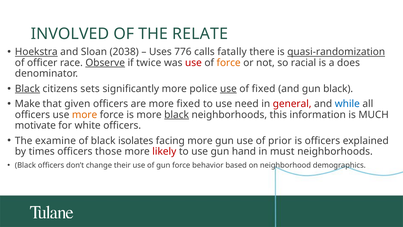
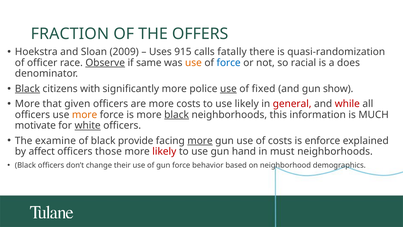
INVOLVED: INVOLVED -> FRACTION
RELATE: RELATE -> OFFERS
Hoekstra underline: present -> none
2038: 2038 -> 2009
776: 776 -> 915
quasi-randomization underline: present -> none
twice: twice -> same
use at (193, 63) colour: red -> orange
force at (229, 63) colour: orange -> blue
sets: sets -> with
gun black: black -> show
Make at (27, 104): Make -> More
more fixed: fixed -> costs
use need: need -> likely
while colour: blue -> red
white underline: none -> present
isolates: isolates -> provide
more at (200, 141) underline: none -> present
of prior: prior -> costs
is officers: officers -> enforce
times: times -> affect
